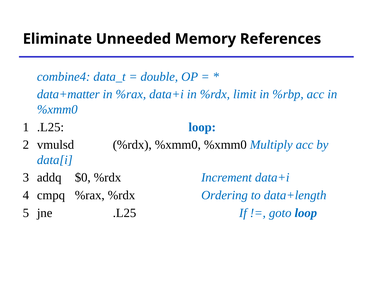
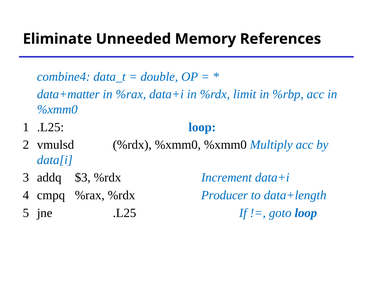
$0: $0 -> $3
Ordering: Ordering -> Producer
